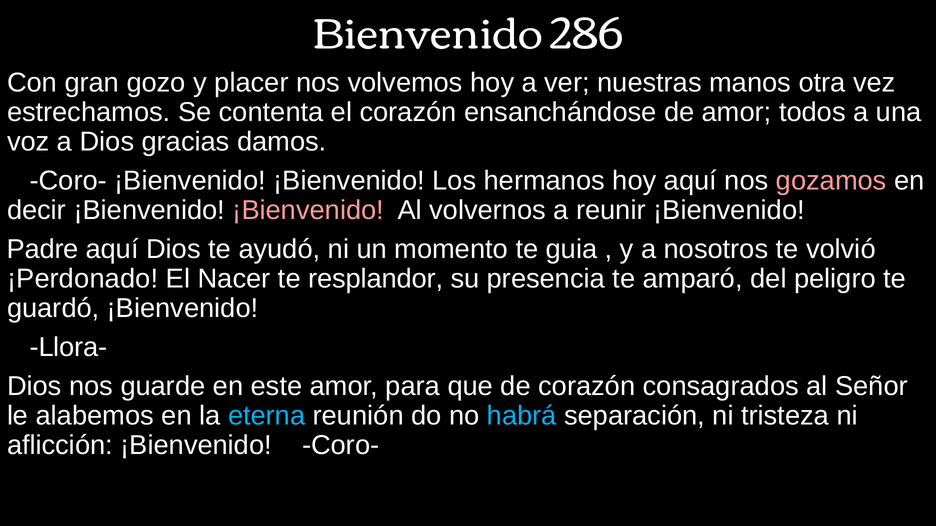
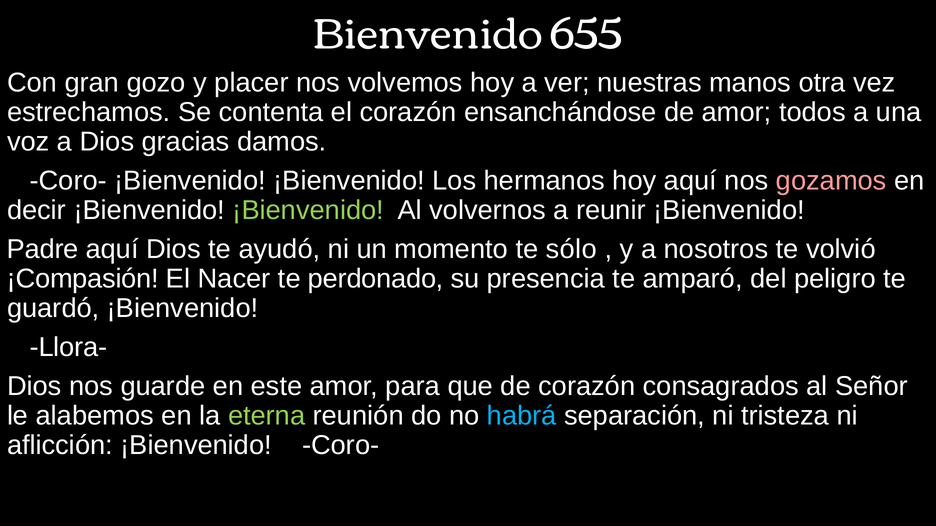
286: 286 -> 655
¡Bienvenido at (308, 210) colour: pink -> light green
guia: guia -> sólo
¡Perdonado: ¡Perdonado -> ¡Compasión
resplandor: resplandor -> perdonado
eterna colour: light blue -> light green
